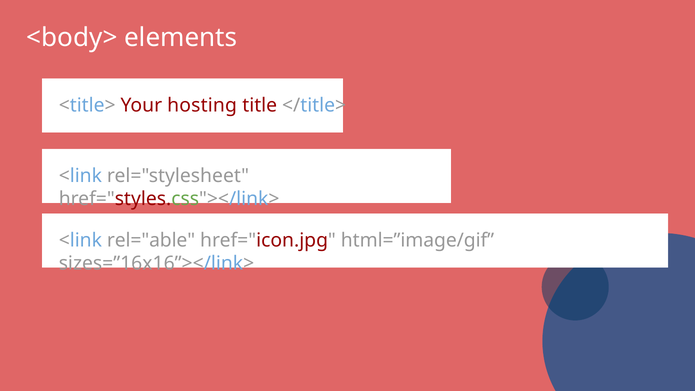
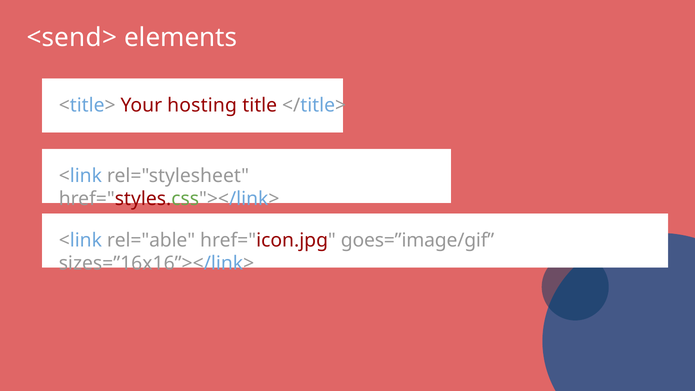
<body>: <body> -> <send>
html=”image/gif: html=”image/gif -> goes=”image/gif
